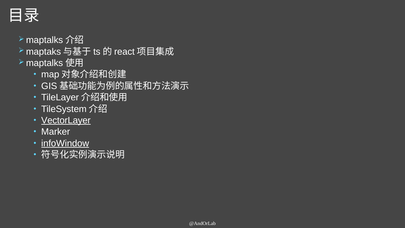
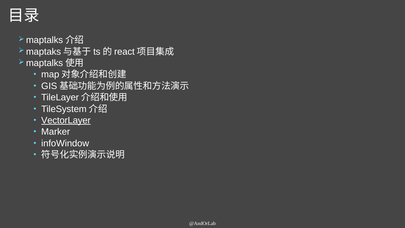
infoWindow underline: present -> none
